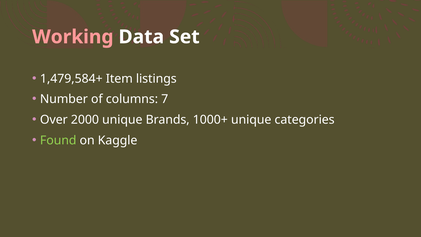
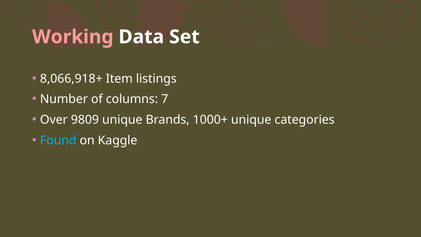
1,479,584+: 1,479,584+ -> 8,066,918+
2000: 2000 -> 9809
Found colour: light green -> light blue
